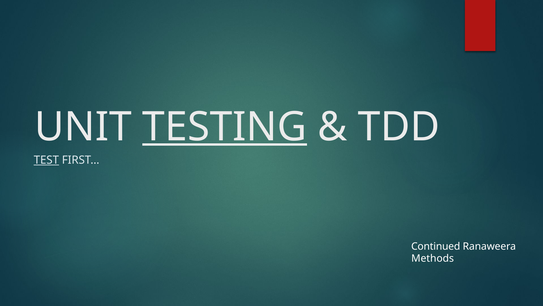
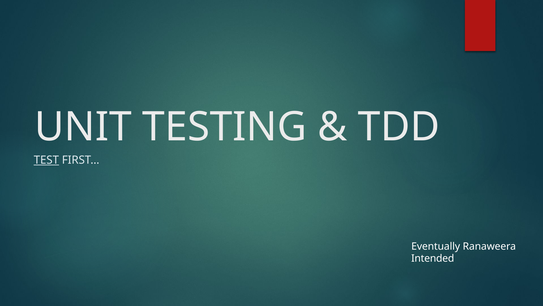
TESTING underline: present -> none
Continued: Continued -> Eventually
Methods: Methods -> Intended
